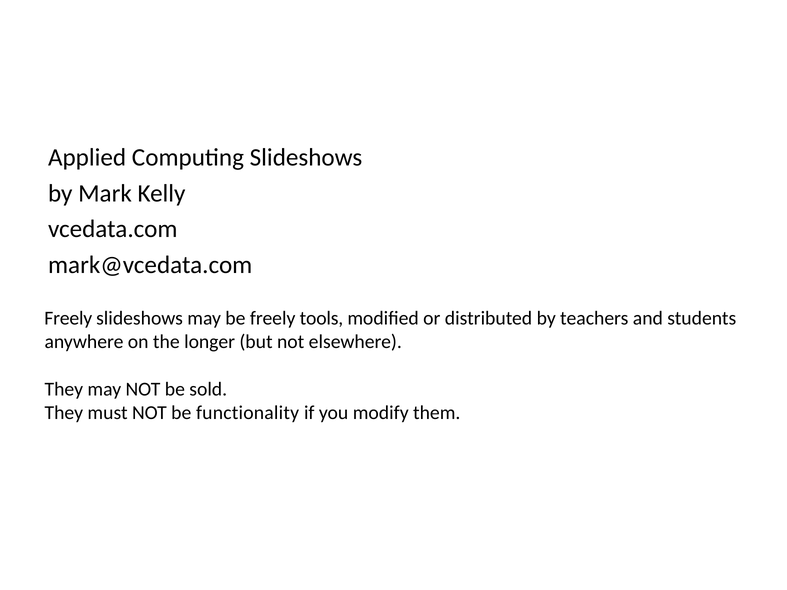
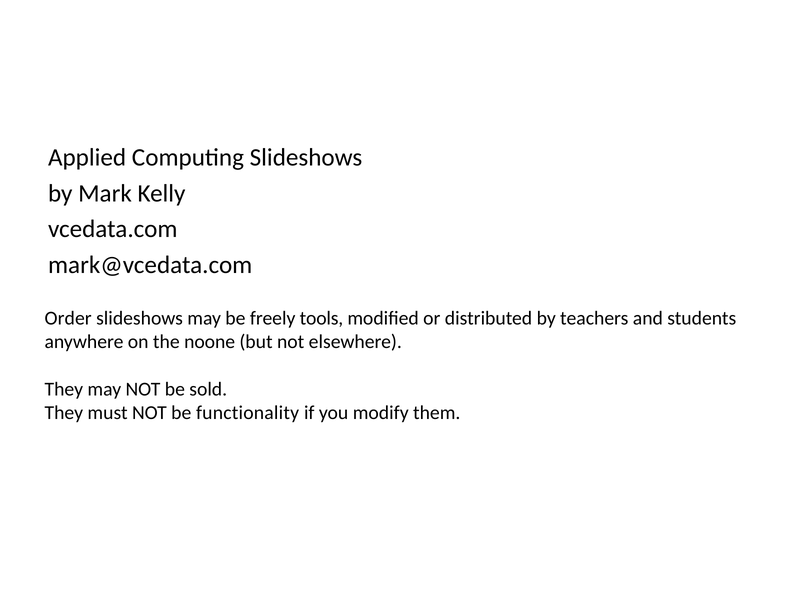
Freely at (68, 318): Freely -> Order
longer: longer -> noone
